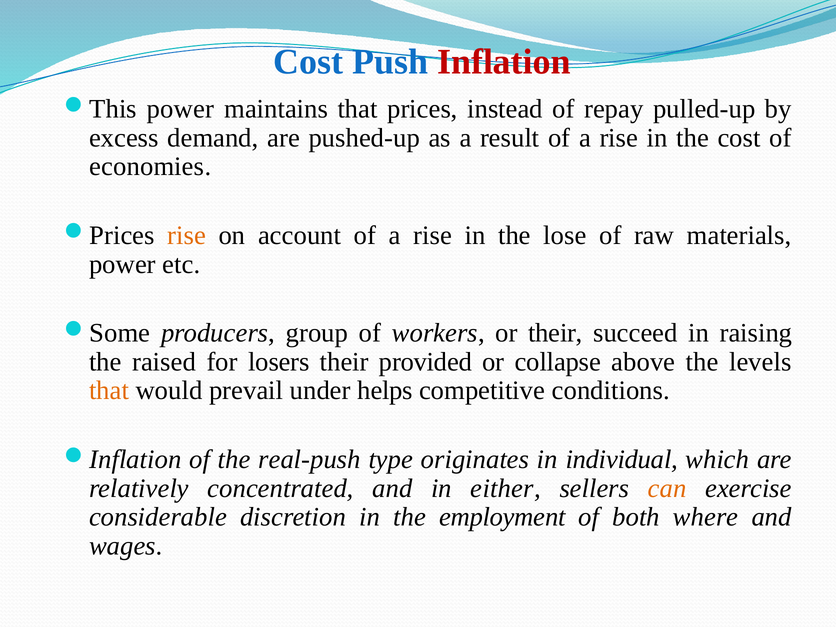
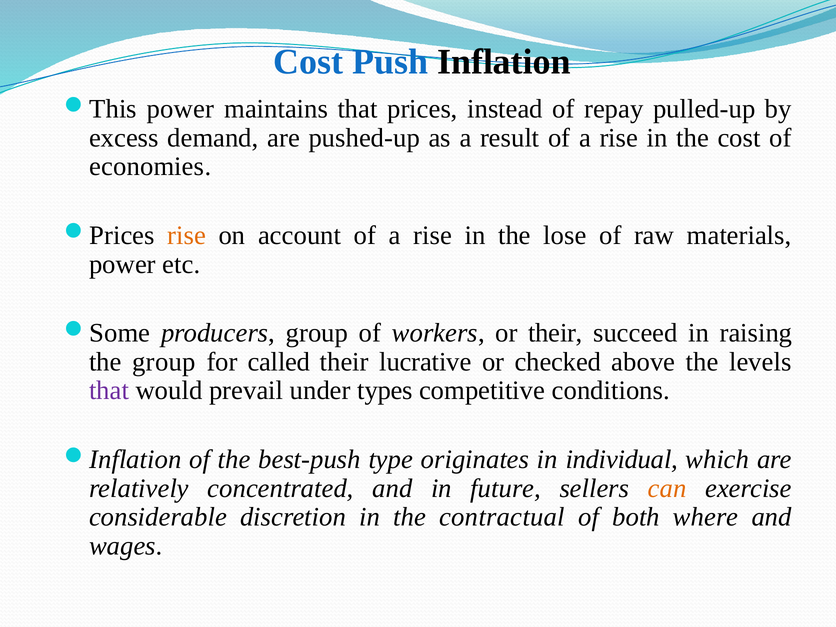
Inflation colour: red -> black
the raised: raised -> group
losers: losers -> called
provided: provided -> lucrative
collapse: collapse -> checked
that at (109, 391) colour: orange -> purple
helps: helps -> types
real-push: real-push -> best-push
either: either -> future
employment: employment -> contractual
